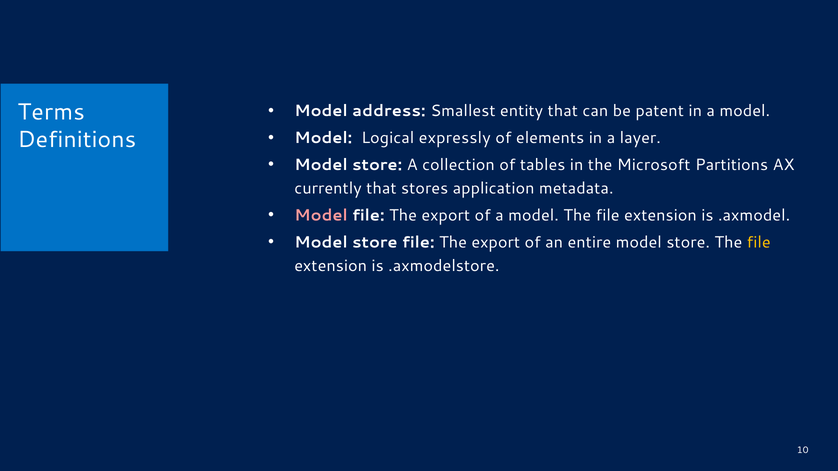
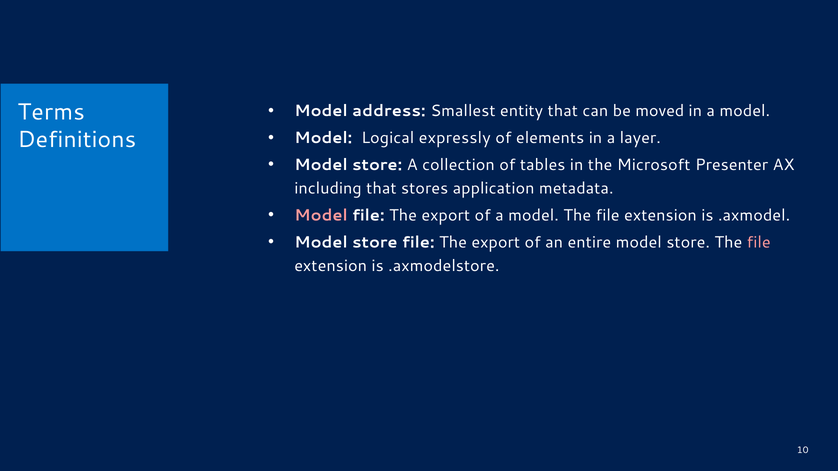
patent: patent -> moved
Partitions: Partitions -> Presenter
currently: currently -> including
file at (759, 242) colour: yellow -> pink
